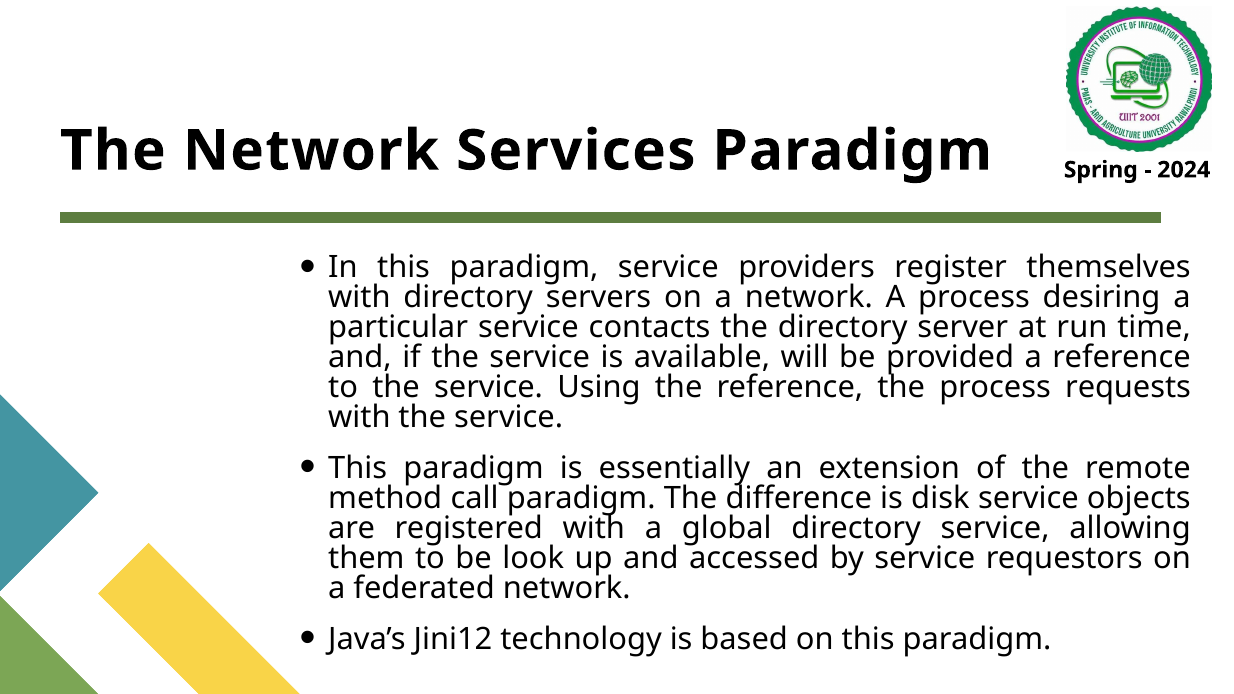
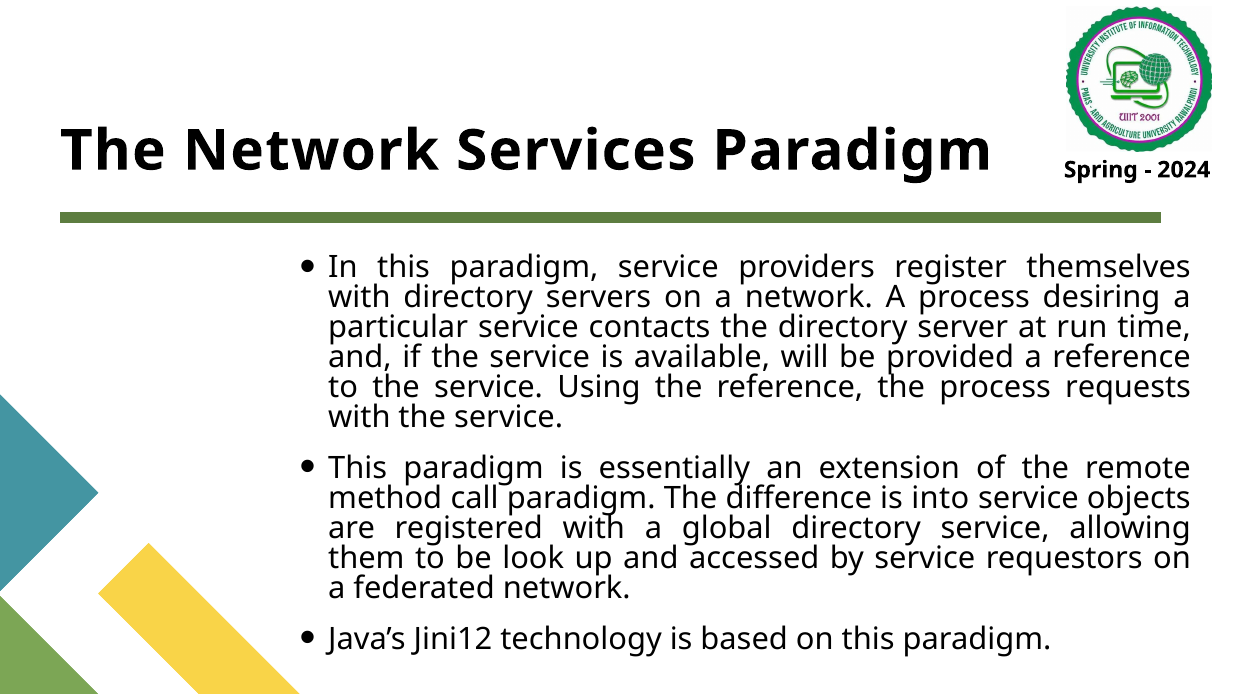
disk: disk -> into
